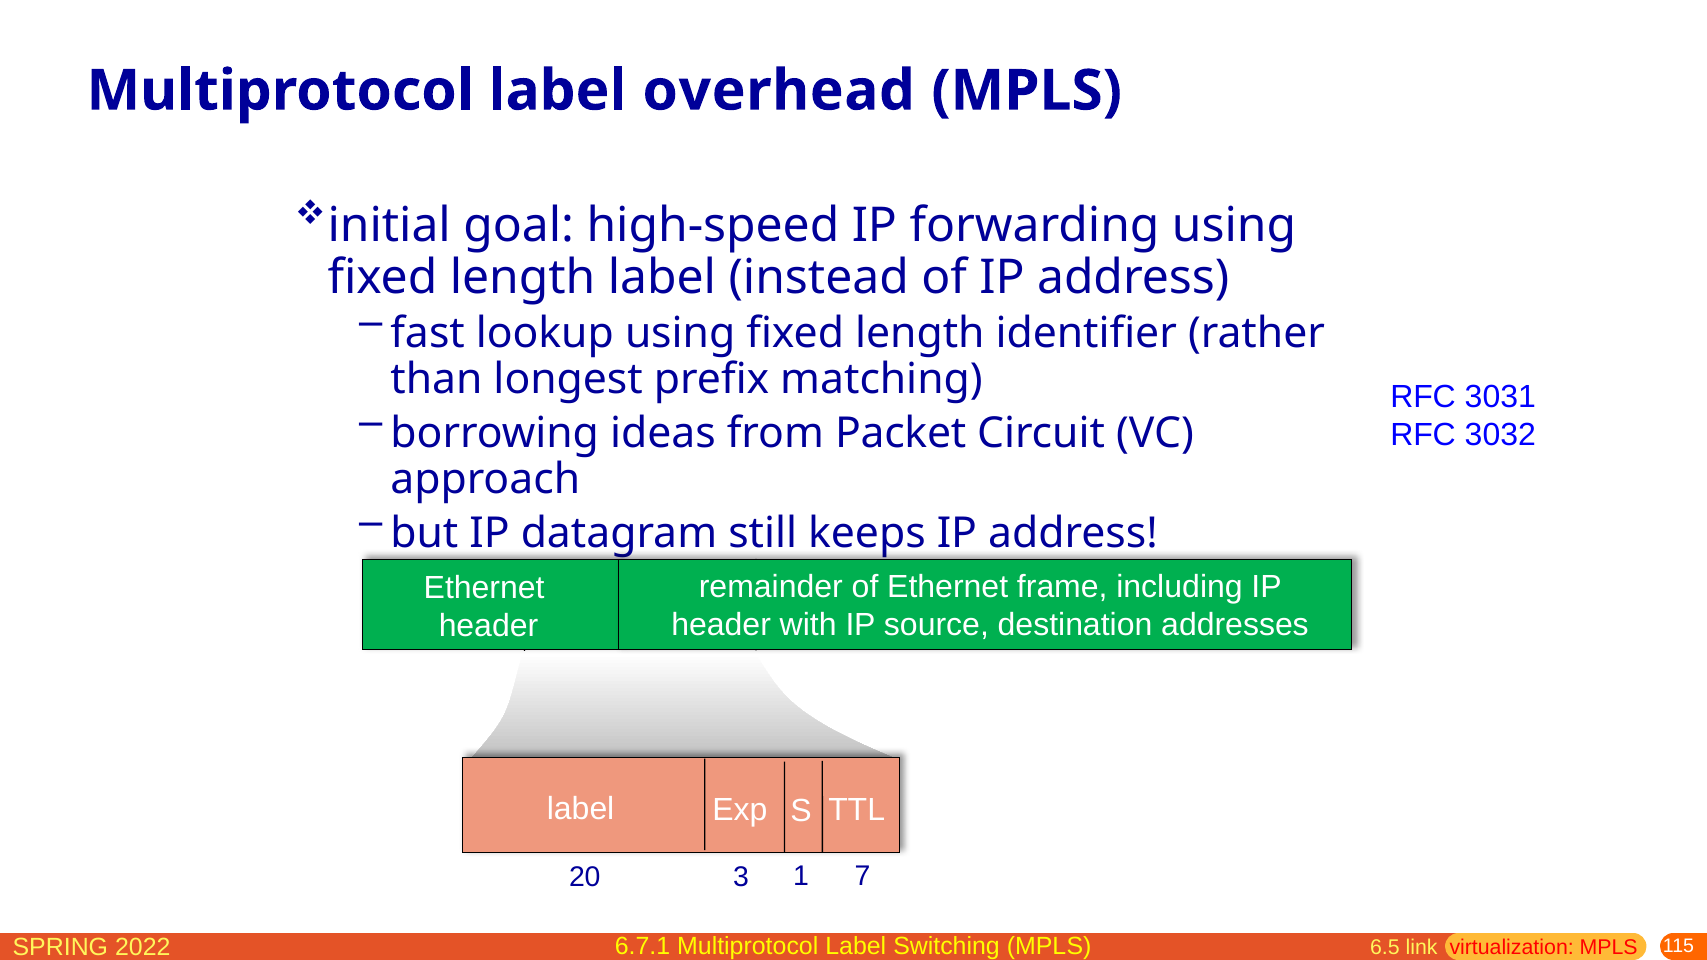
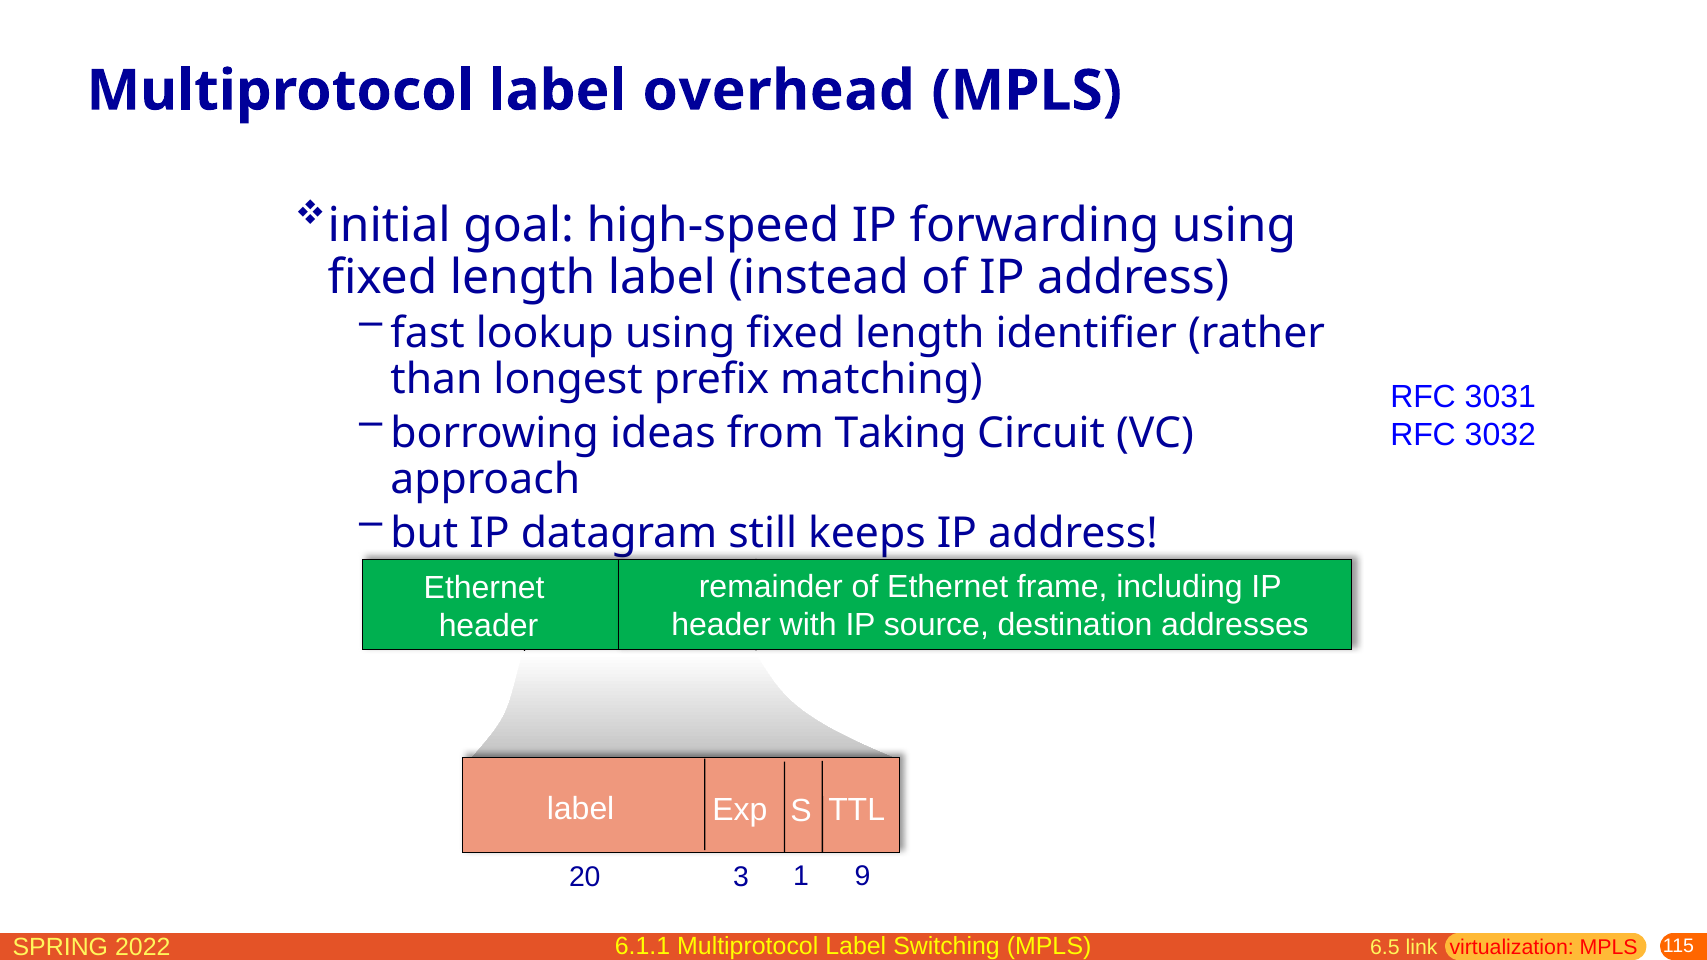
Packet: Packet -> Taking
7: 7 -> 9
6.7.1: 6.7.1 -> 6.1.1
